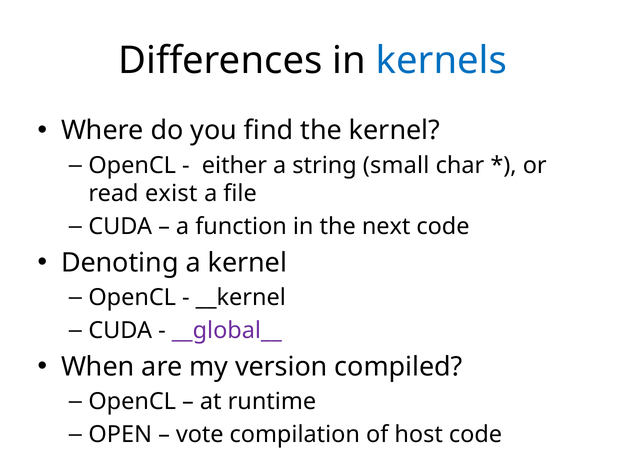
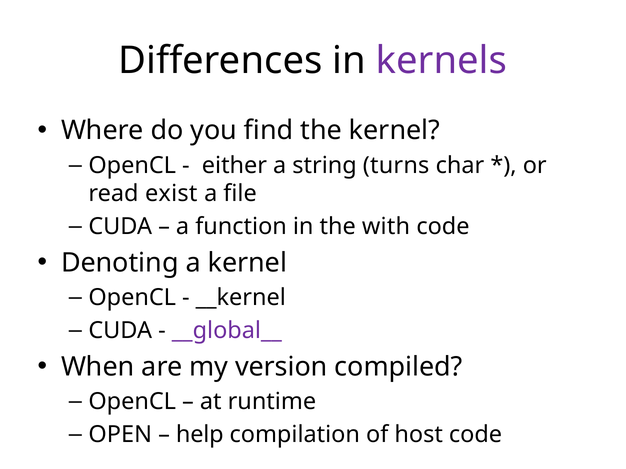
kernels colour: blue -> purple
small: small -> turns
next: next -> with
vote: vote -> help
